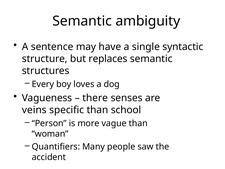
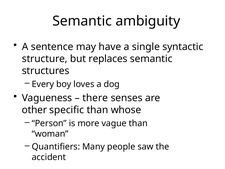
veins: veins -> other
school: school -> whose
